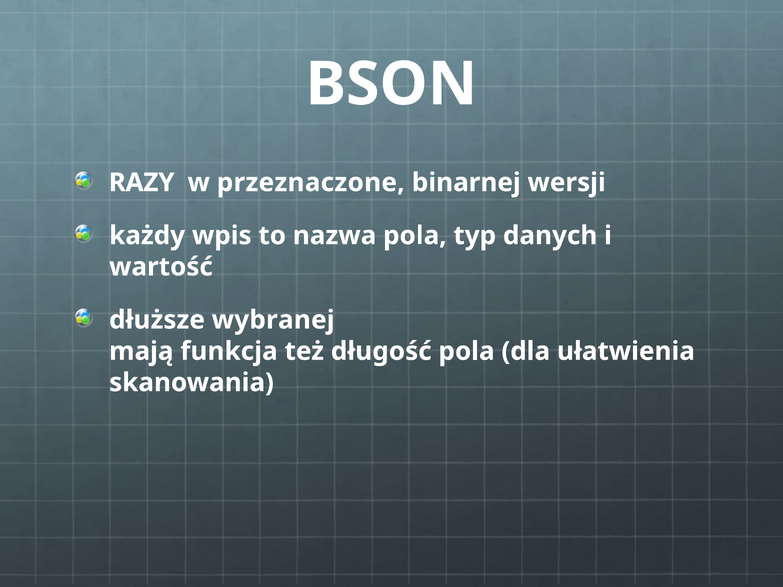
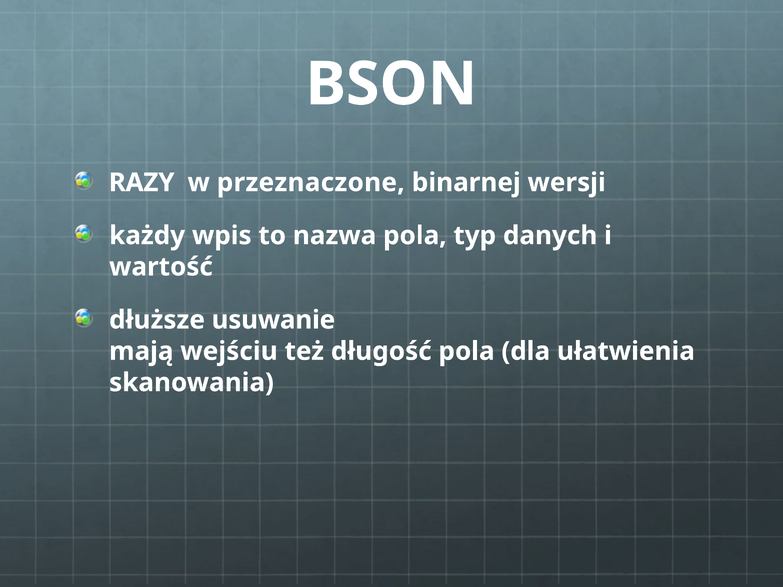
wybranej: wybranej -> usuwanie
funkcja: funkcja -> wejściu
